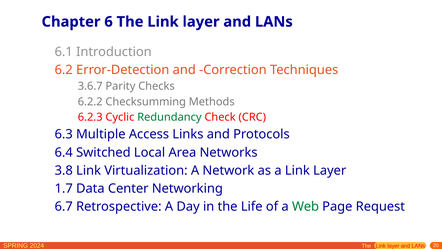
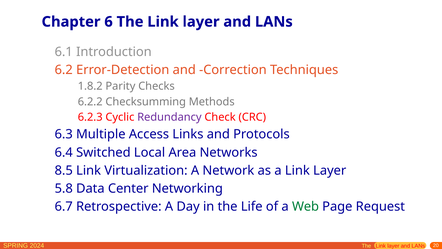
3.6.7: 3.6.7 -> 1.8.2
Redundancy colour: green -> purple
3.8: 3.8 -> 8.5
1.7: 1.7 -> 5.8
